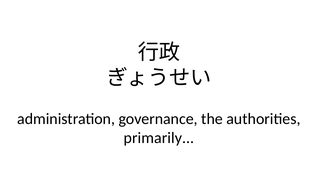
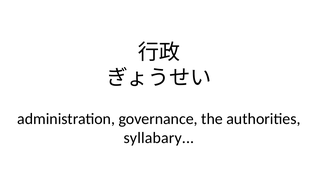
primarily: primarily -> syllabary
